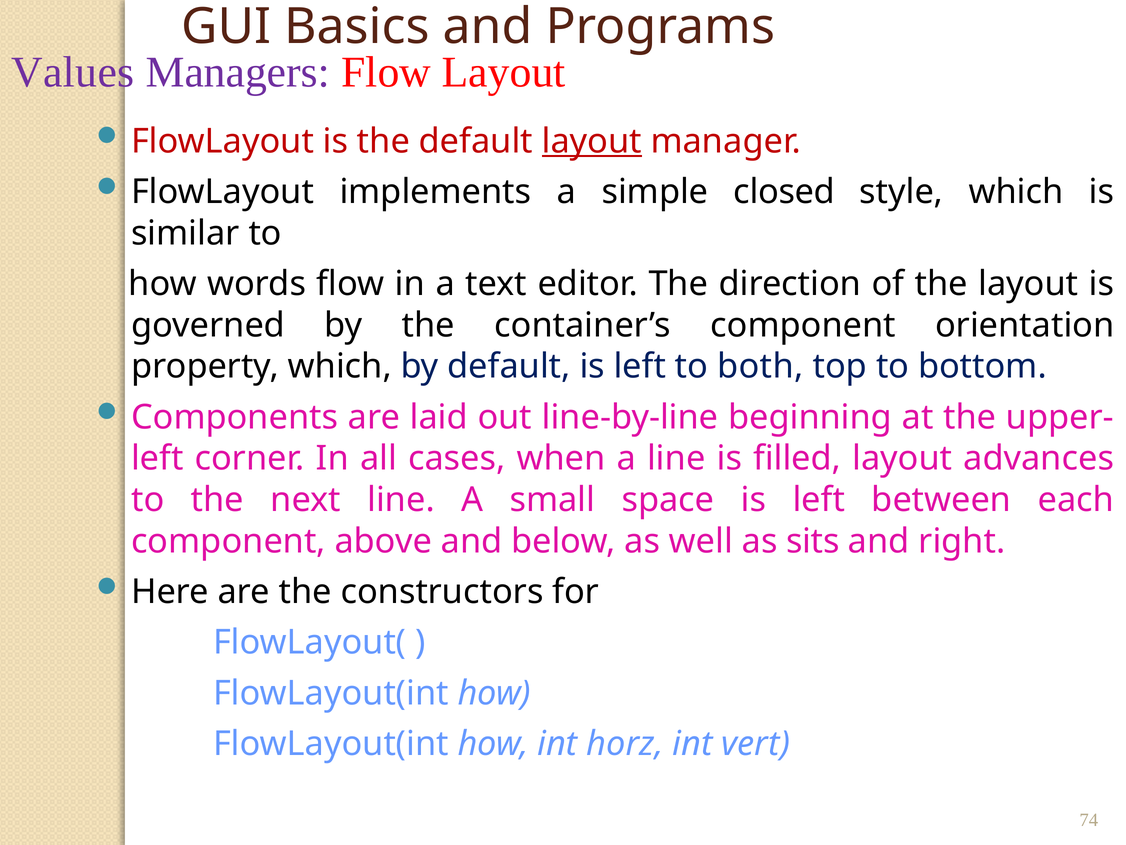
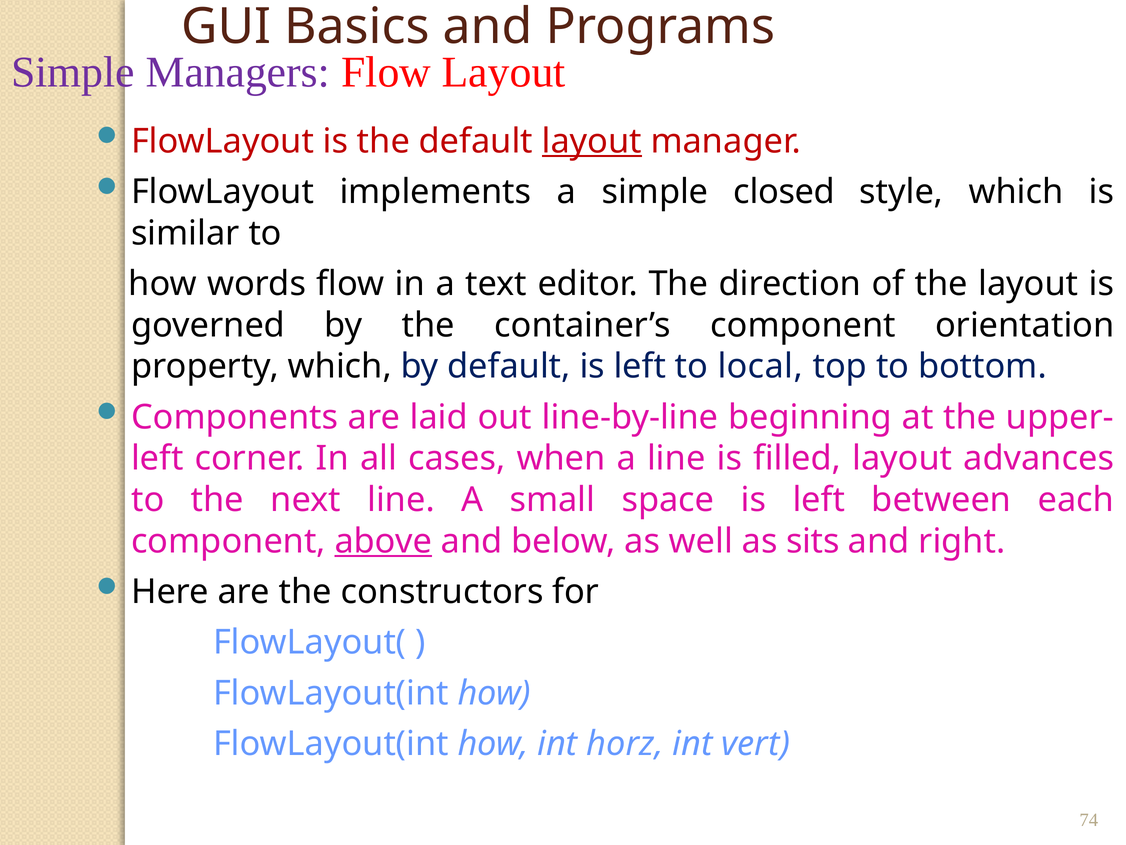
Values at (73, 72): Values -> Simple
both: both -> local
above underline: none -> present
